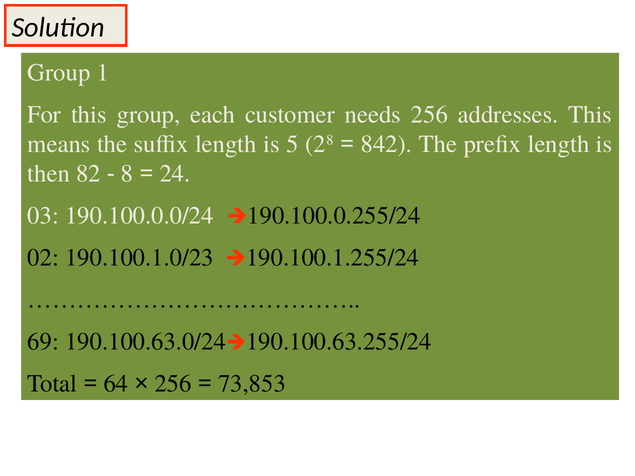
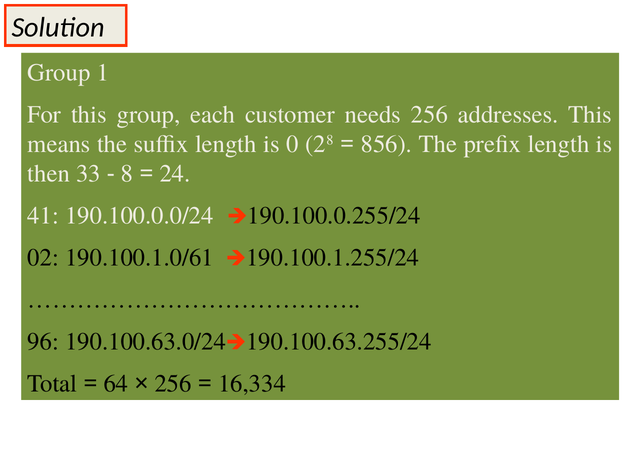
5: 5 -> 0
842: 842 -> 856
82: 82 -> 33
03: 03 -> 41
190.100.1.0/23: 190.100.1.0/23 -> 190.100.1.0/61
69: 69 -> 96
73,853: 73,853 -> 16,334
